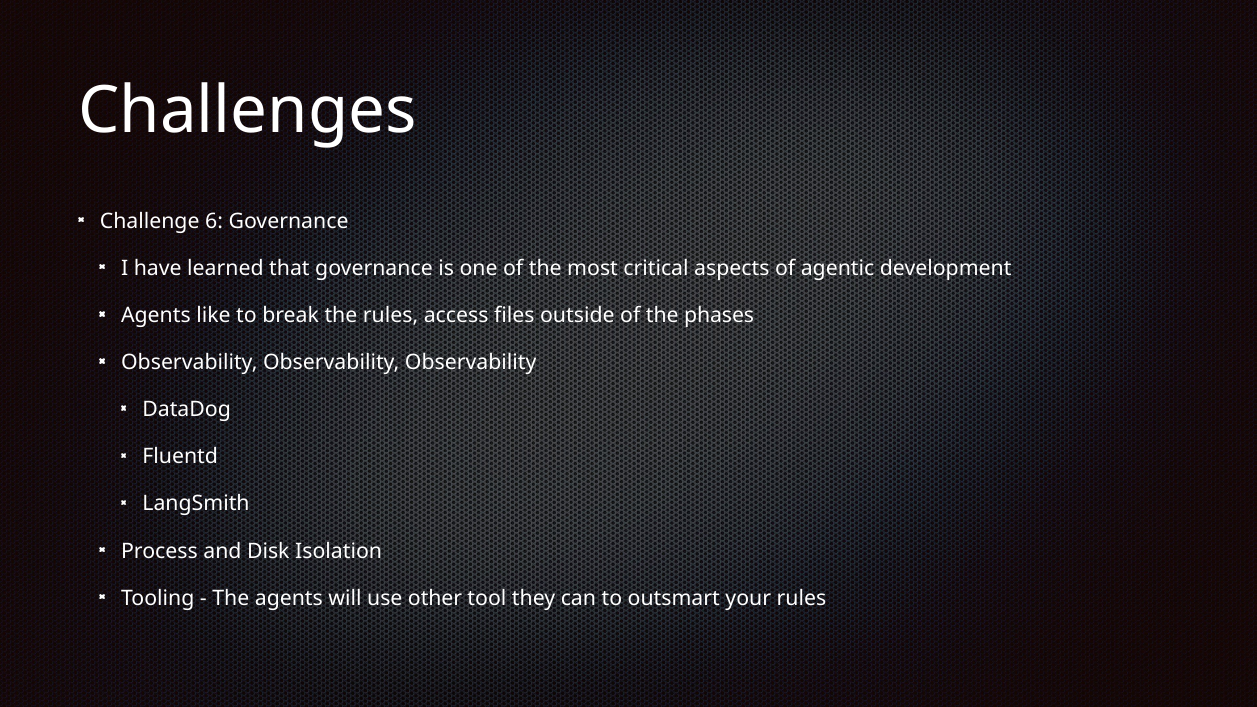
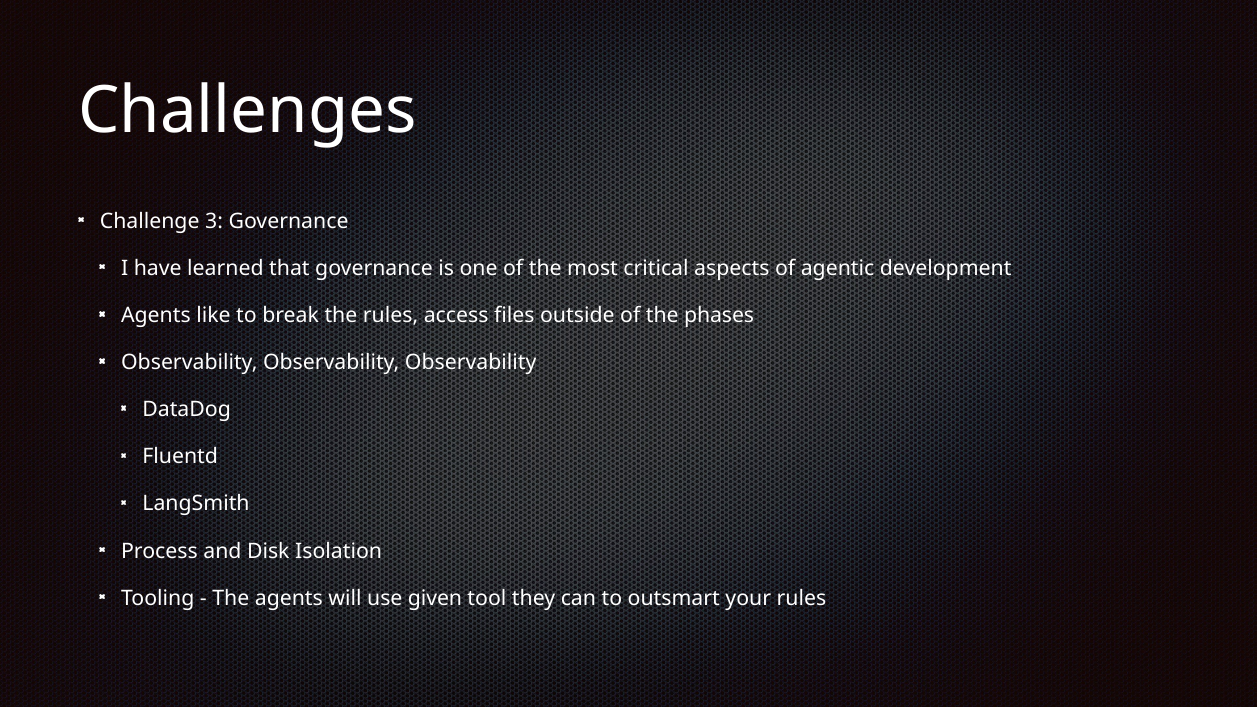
6: 6 -> 3
other: other -> given
